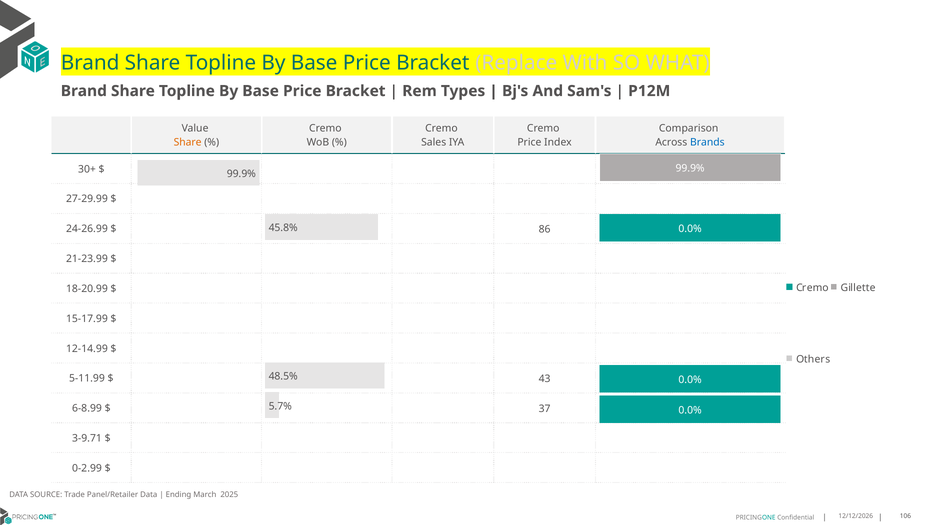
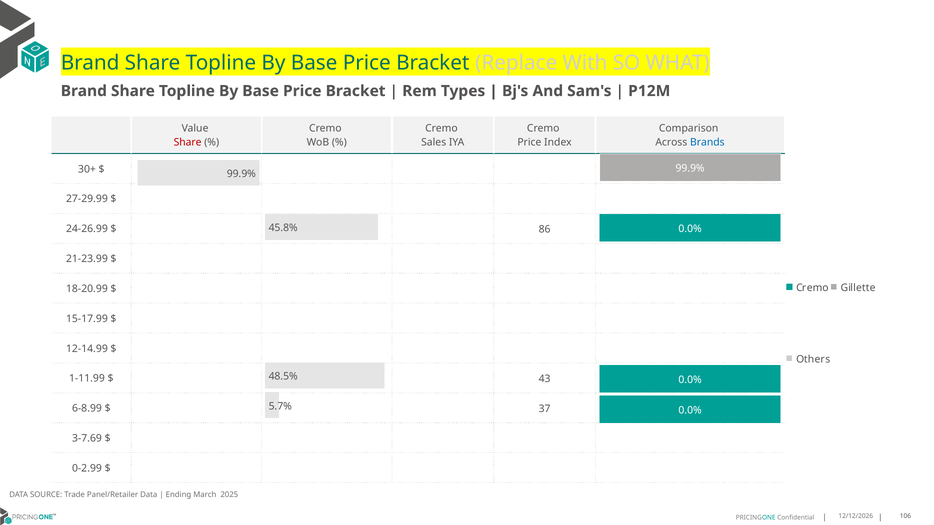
Share at (188, 143) colour: orange -> red
5-11.99: 5-11.99 -> 1-11.99
3-9.71: 3-9.71 -> 3-7.69
